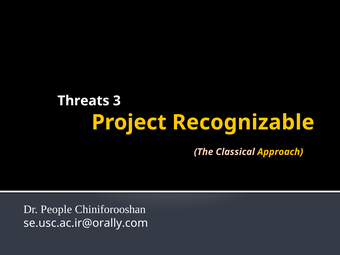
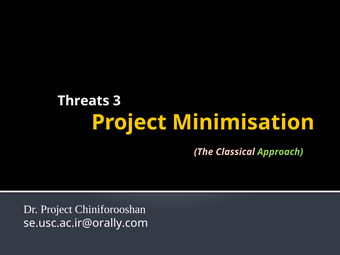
Recognizable: Recognizable -> Minimisation
Approach colour: yellow -> light green
Dr People: People -> Project
